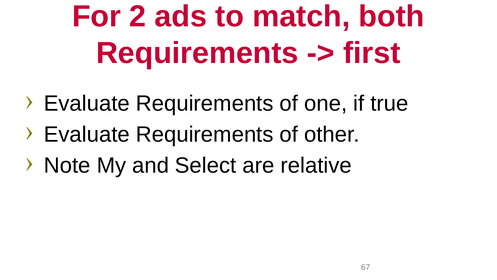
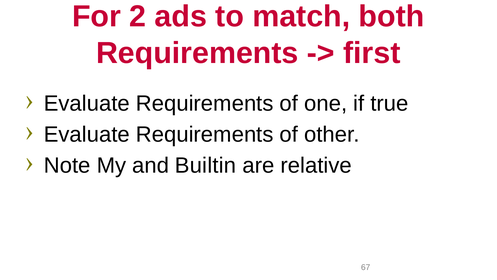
Select: Select -> Builtin
